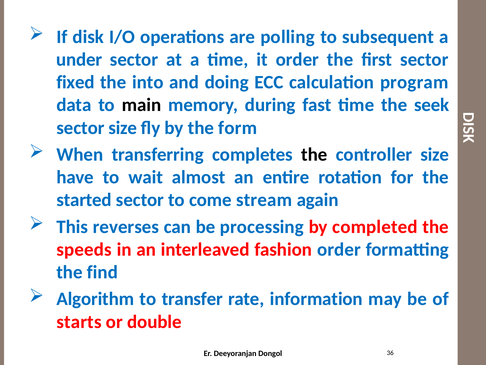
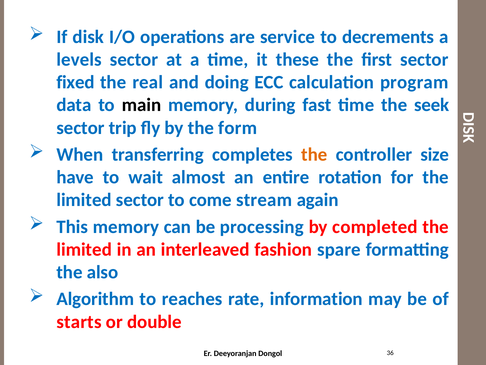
polling: polling -> service
subsequent: subsequent -> decrements
under: under -> levels
it order: order -> these
into: into -> real
sector size: size -> trip
the at (314, 154) colour: black -> orange
started at (84, 200): started -> limited
This reverses: reverses -> memory
speeds at (84, 249): speeds -> limited
fashion order: order -> spare
find: find -> also
transfer: transfer -> reaches
